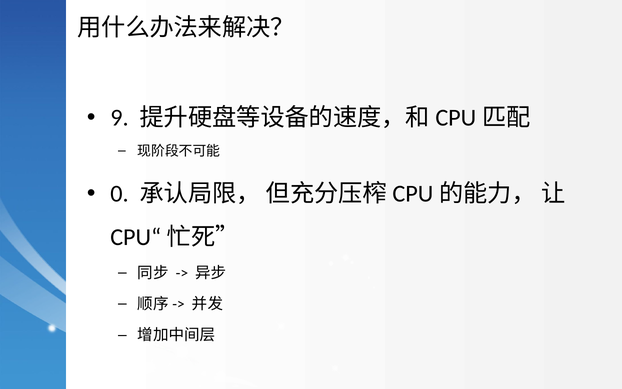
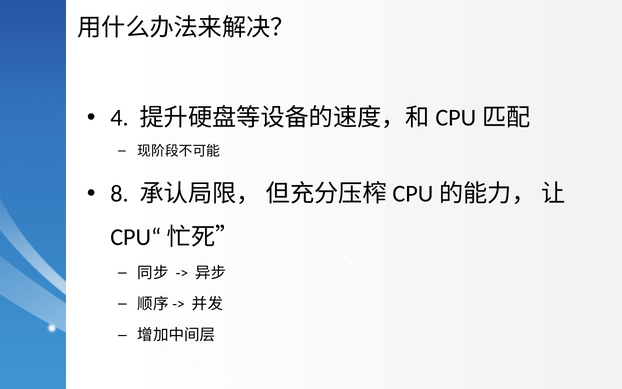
9: 9 -> 4
0: 0 -> 8
